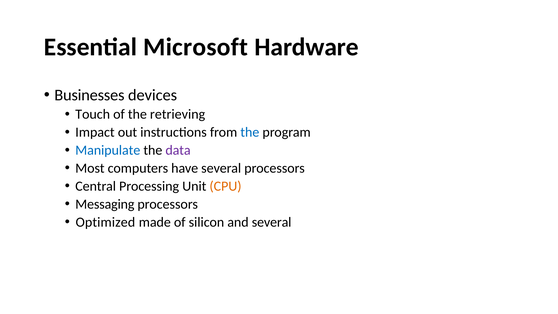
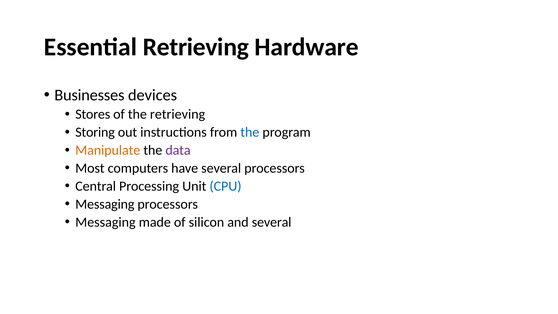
Essential Microsoft: Microsoft -> Retrieving
Touch: Touch -> Stores
Impact: Impact -> Storing
Manipulate colour: blue -> orange
CPU colour: orange -> blue
Optimized at (105, 222): Optimized -> Messaging
